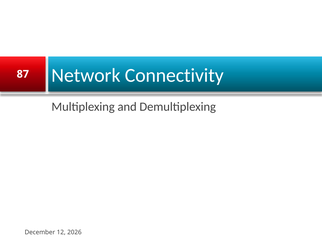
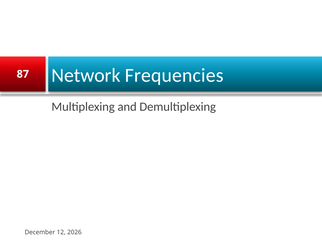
Connectivity: Connectivity -> Frequencies
